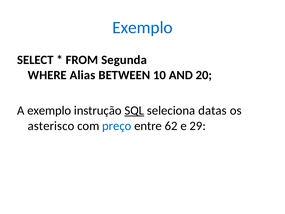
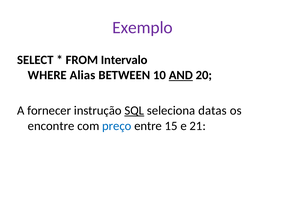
Exemplo at (143, 28) colour: blue -> purple
Segunda: Segunda -> Intervalo
AND underline: none -> present
A exemplo: exemplo -> fornecer
asterisco: asterisco -> encontre
62: 62 -> 15
29: 29 -> 21
